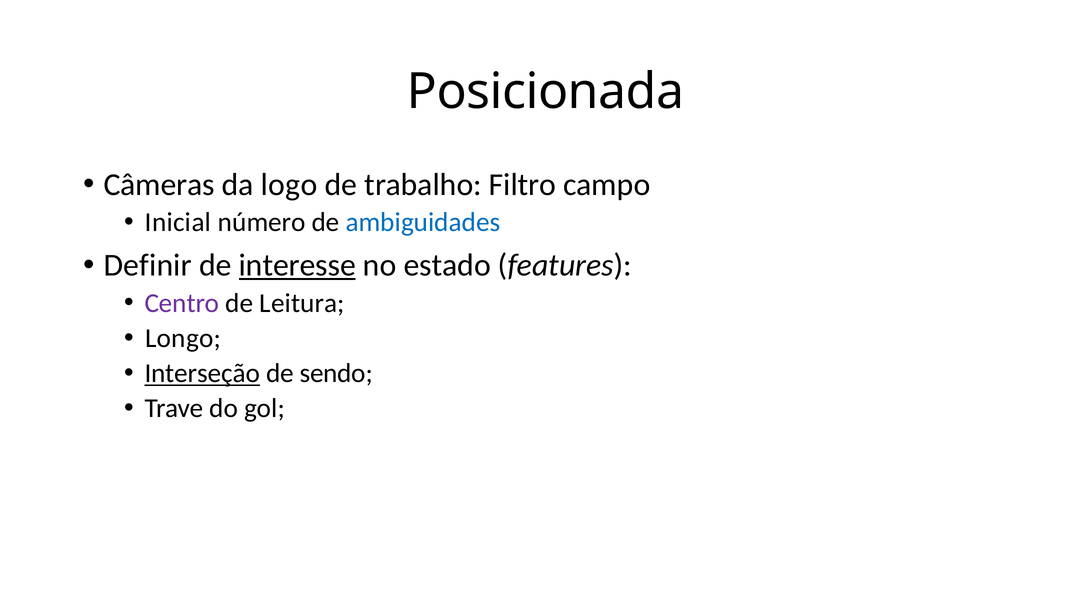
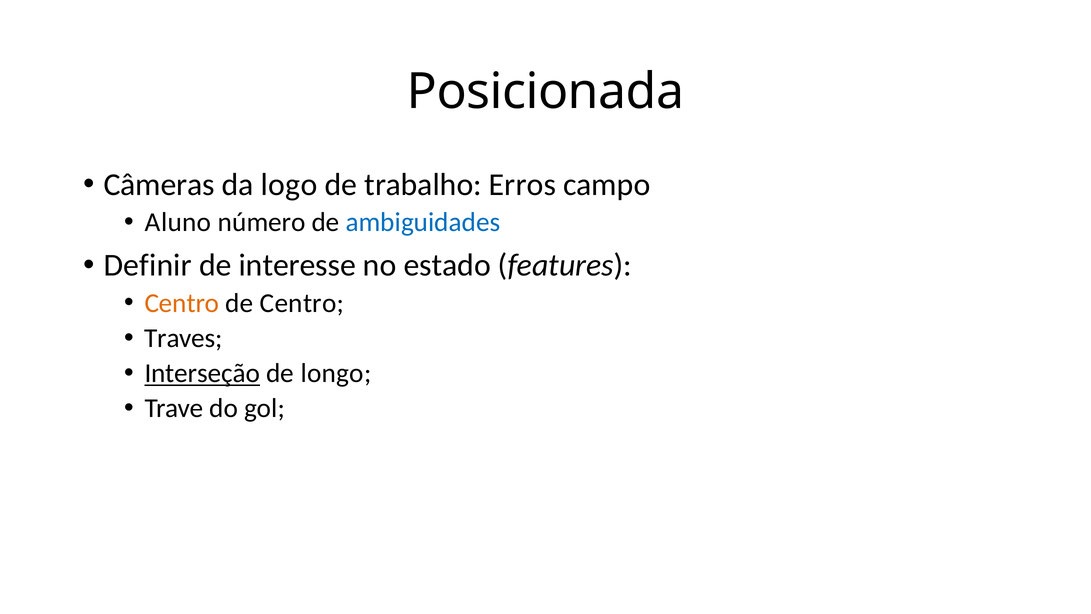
Filtro: Filtro -> Erros
Inicial: Inicial -> Aluno
interesse underline: present -> none
Centro at (182, 303) colour: purple -> orange
de Leitura: Leitura -> Centro
Longo: Longo -> Traves
sendo: sendo -> longo
